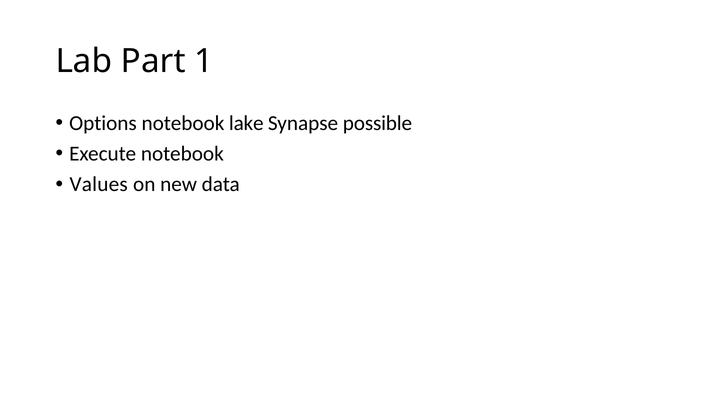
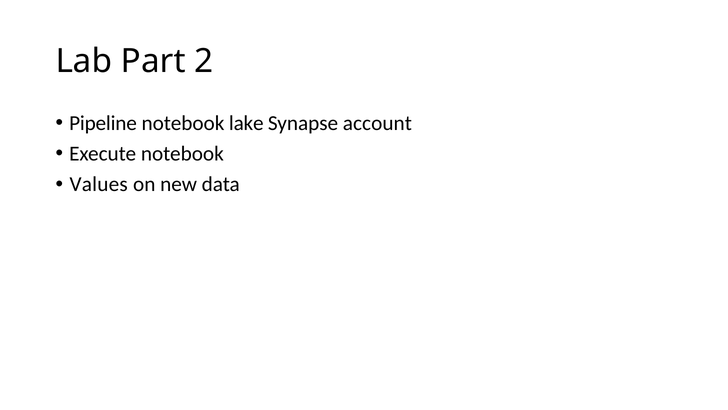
1: 1 -> 2
Options: Options -> Pipeline
possible: possible -> account
